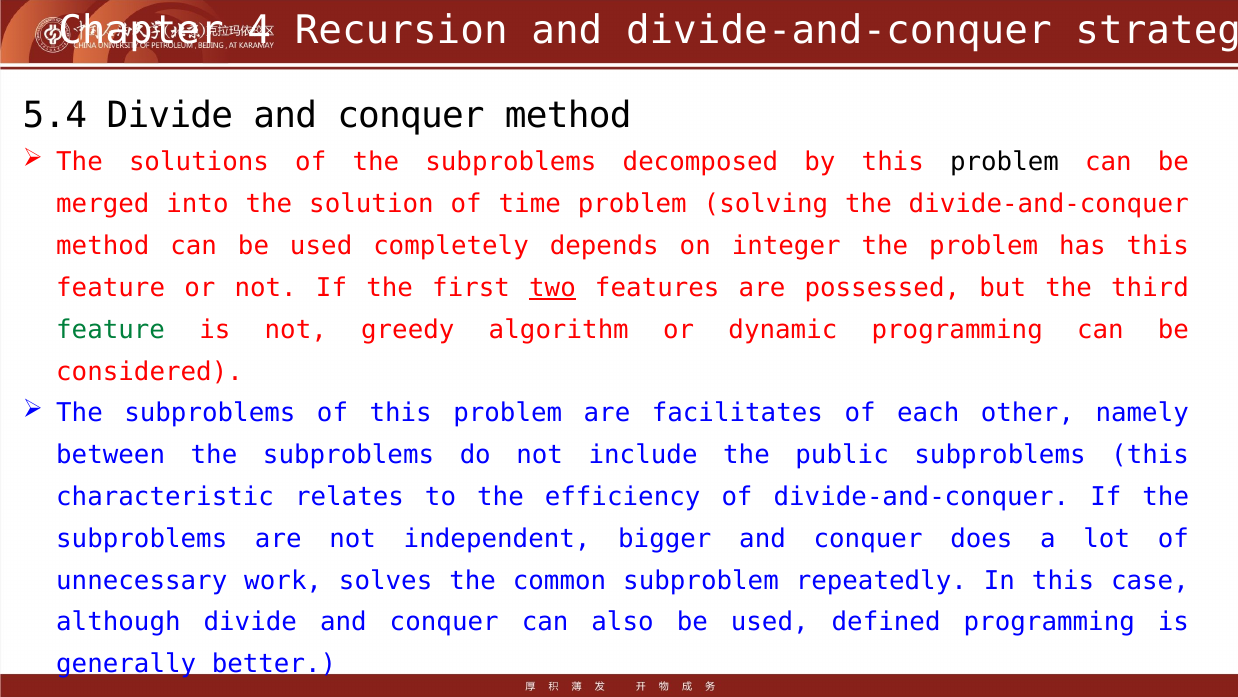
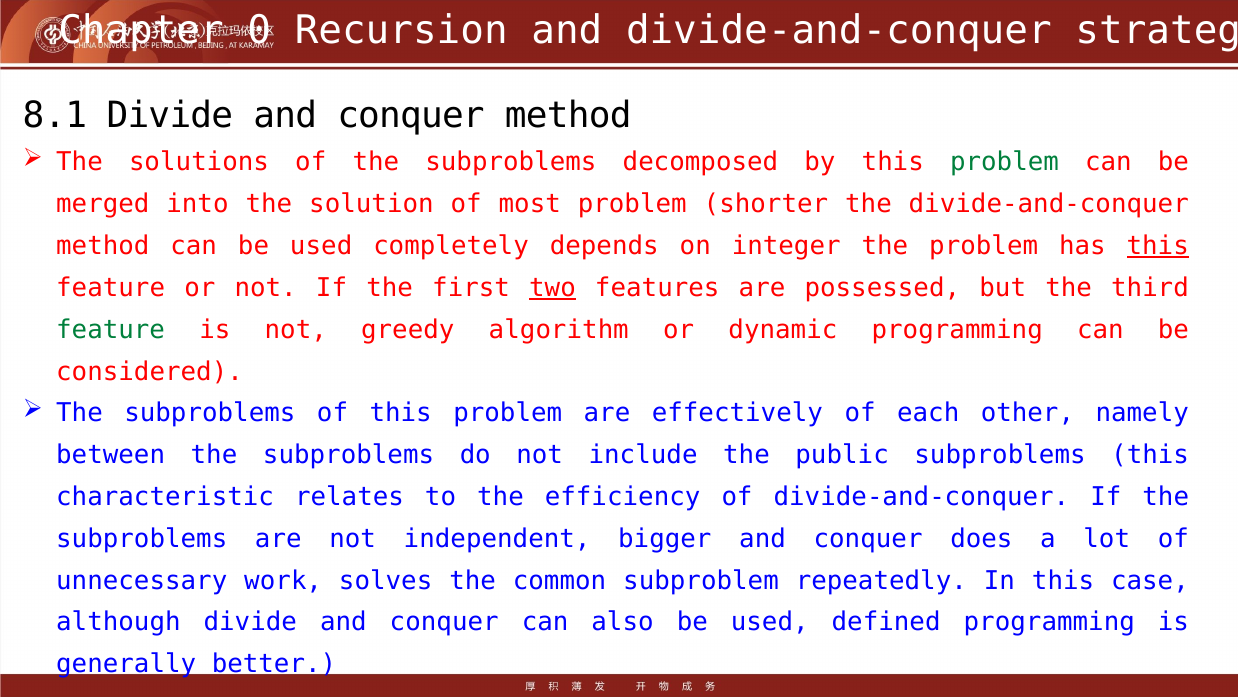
4: 4 -> 0
5.4: 5.4 -> 8.1
problem at (1005, 162) colour: black -> green
time: time -> most
solving: solving -> shorter
this at (1158, 246) underline: none -> present
facilitates: facilitates -> effectively
